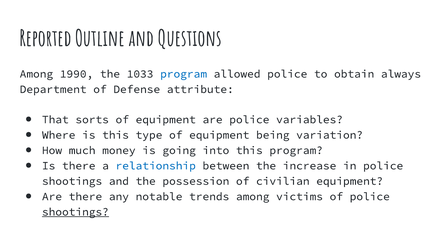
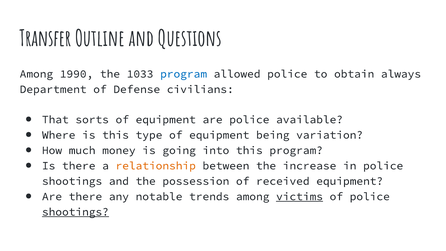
Reported: Reported -> Transfer
attribute: attribute -> civilians
variables: variables -> available
relationship colour: blue -> orange
civilian: civilian -> received
victims underline: none -> present
